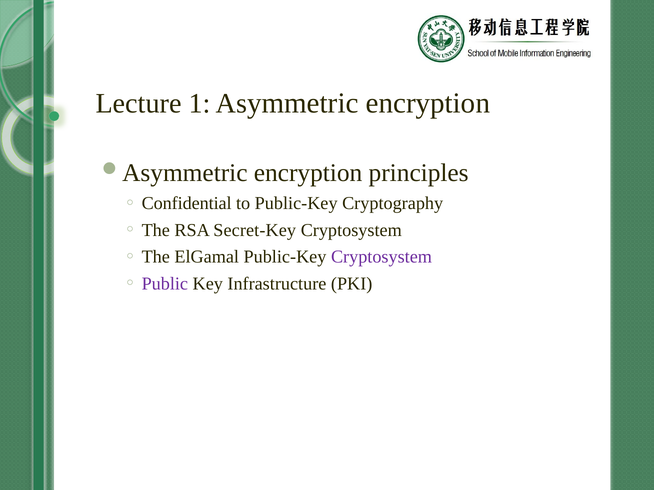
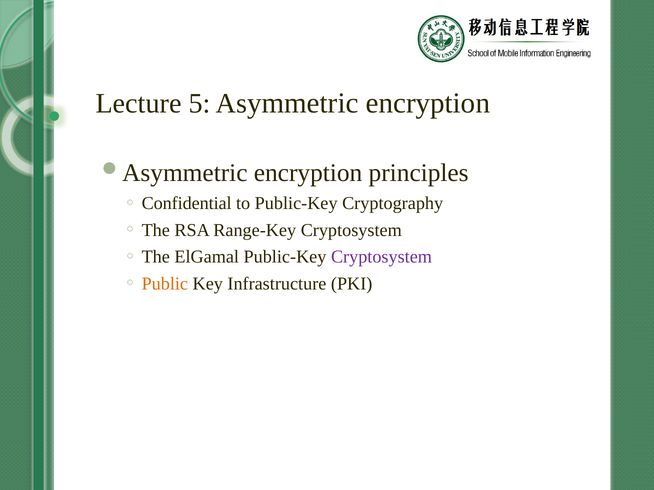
1: 1 -> 5
Secret-Key: Secret-Key -> Range-Key
Public colour: purple -> orange
